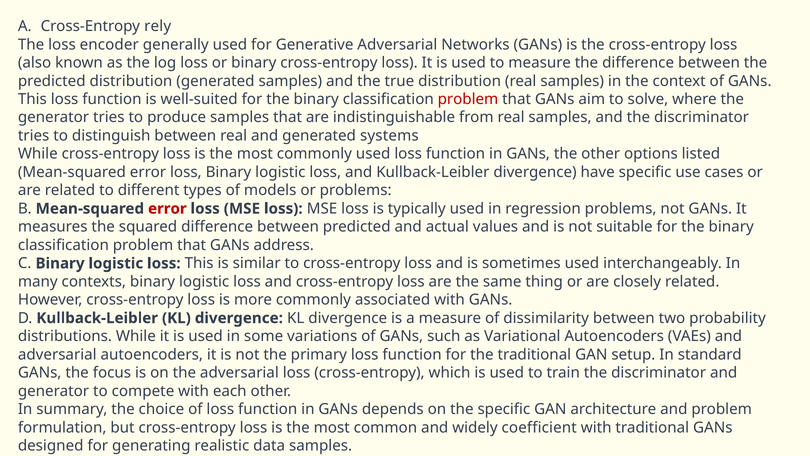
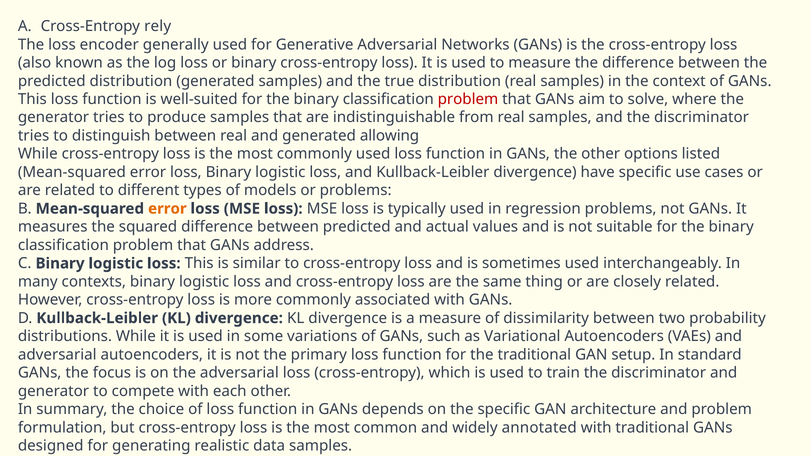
systems: systems -> allowing
error at (167, 208) colour: red -> orange
coefficient: coefficient -> annotated
